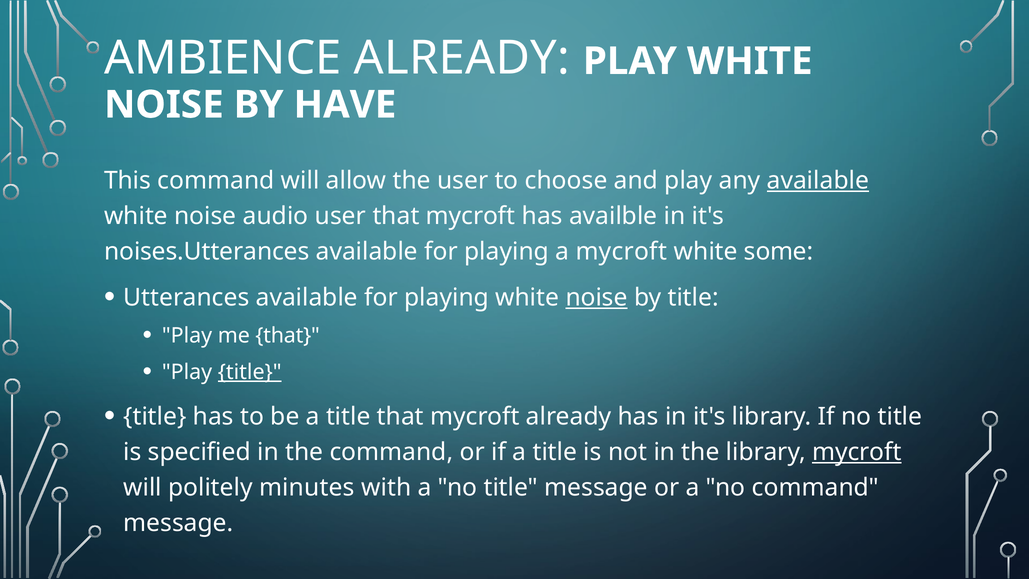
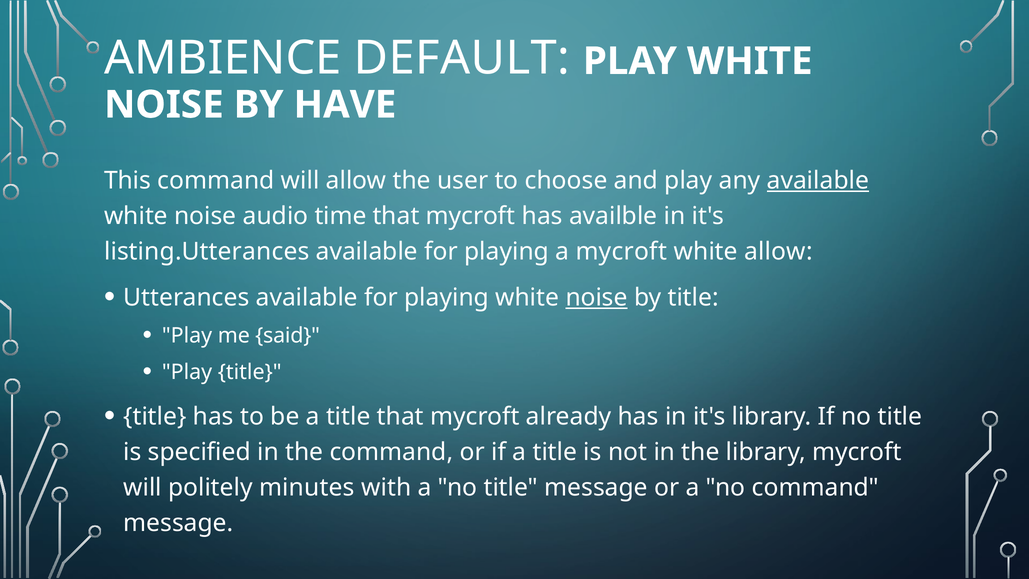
AMBIENCE ALREADY: ALREADY -> DEFAULT
audio user: user -> time
noises.Utterances: noises.Utterances -> listing.Utterances
white some: some -> allow
me that: that -> said
title at (250, 372) underline: present -> none
mycroft at (857, 452) underline: present -> none
